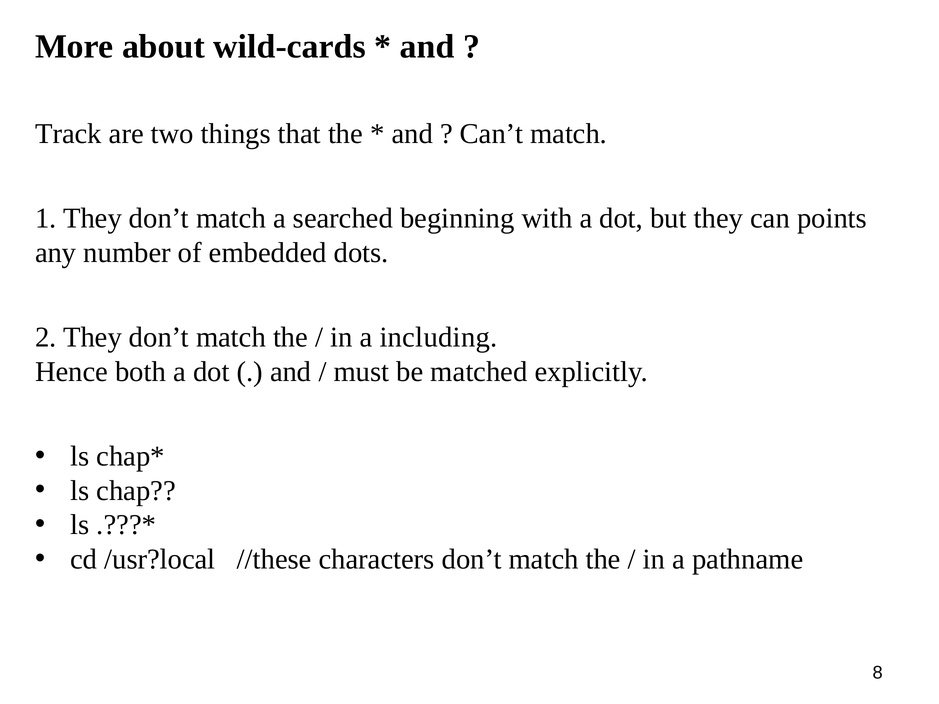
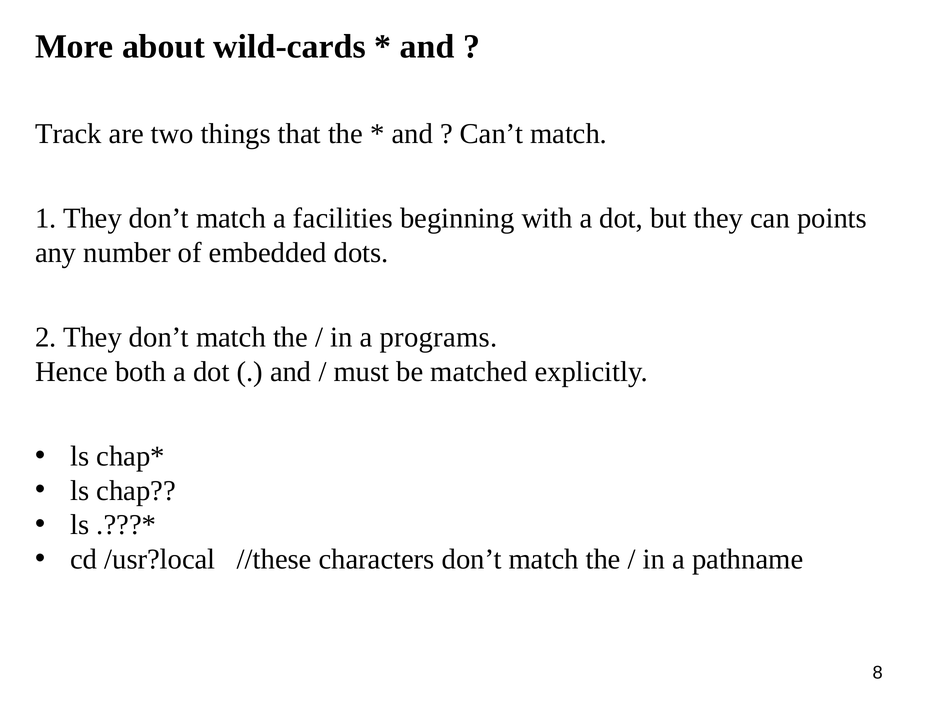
searched: searched -> facilities
including: including -> programs
